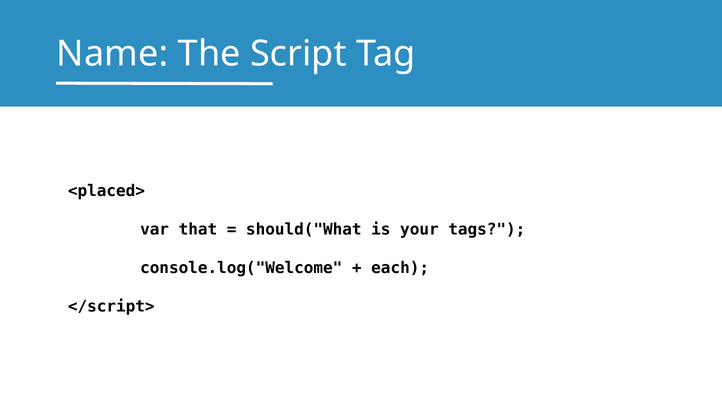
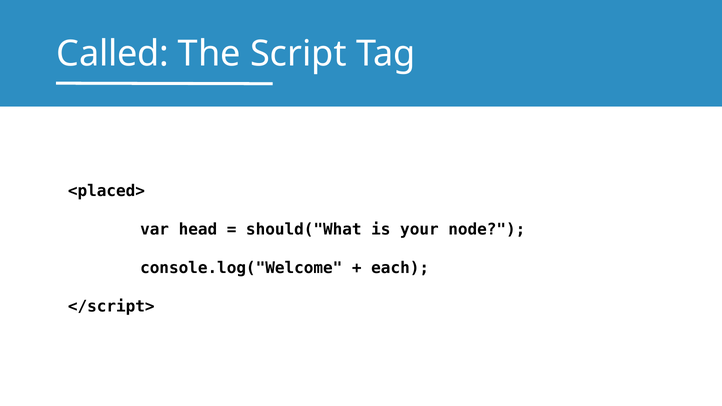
Name: Name -> Called
that: that -> head
tags: tags -> node
